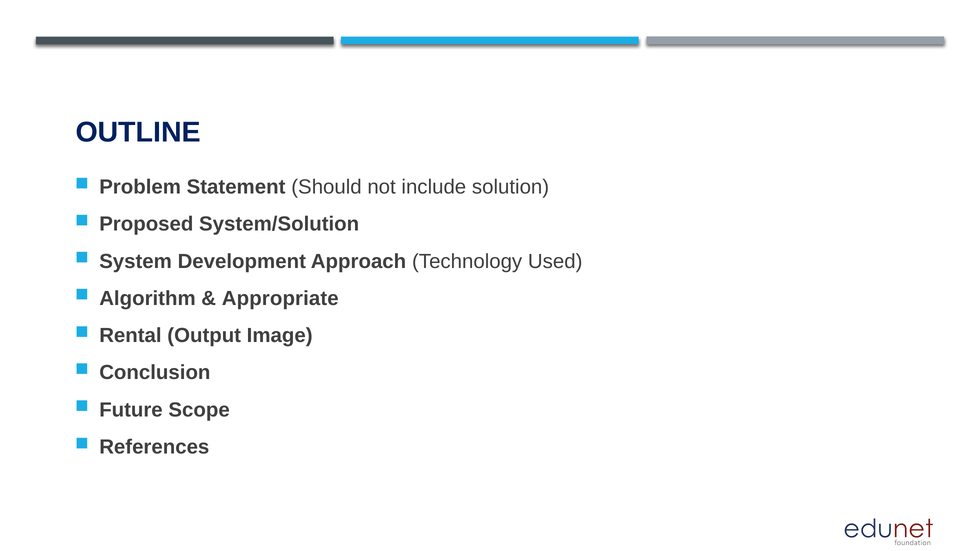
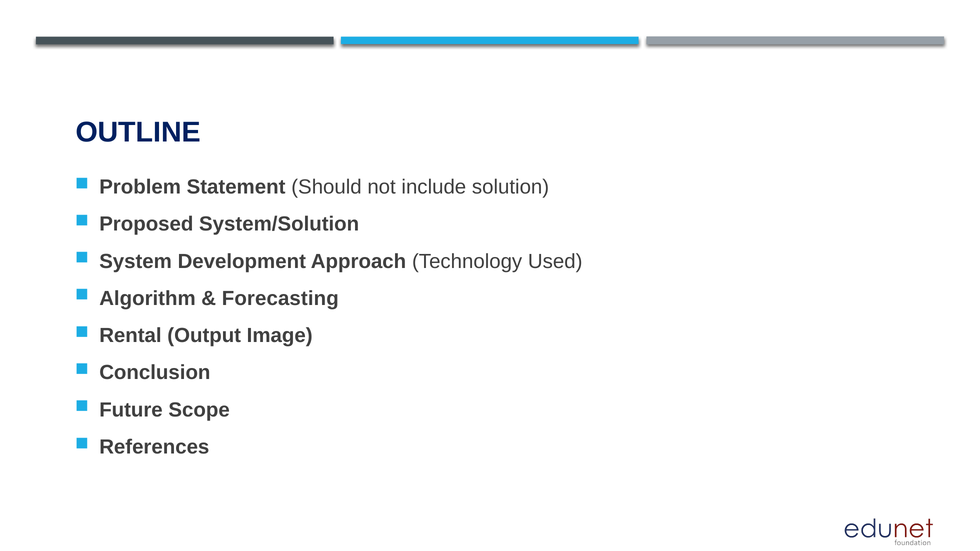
Appropriate: Appropriate -> Forecasting
